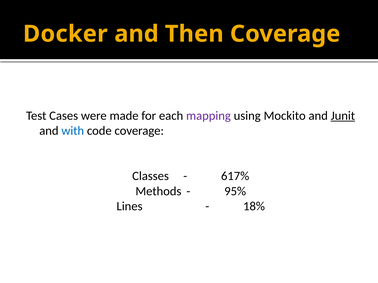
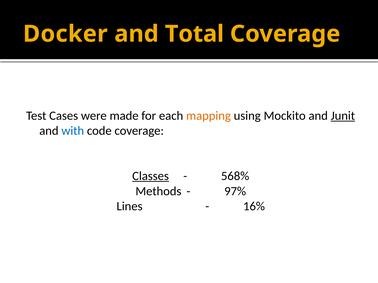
Then: Then -> Total
mapping colour: purple -> orange
Classes underline: none -> present
617%: 617% -> 568%
95%: 95% -> 97%
18%: 18% -> 16%
